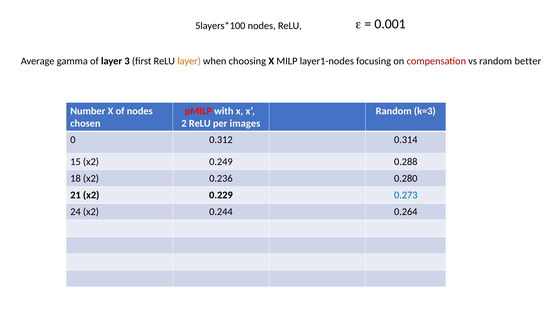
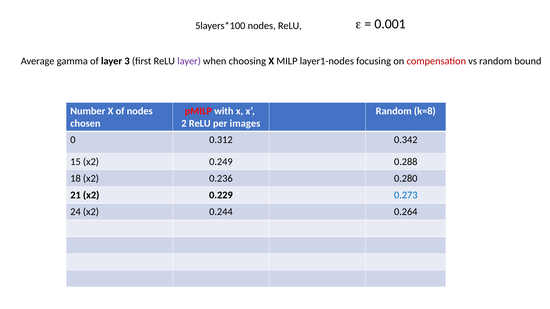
layer at (189, 61) colour: orange -> purple
better: better -> bound
k=3: k=3 -> k=8
0.314: 0.314 -> 0.342
